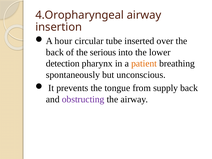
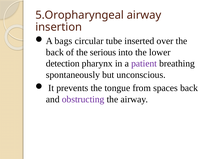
4.Oropharyngeal: 4.Oropharyngeal -> 5.Oropharyngeal
hour: hour -> bags
patient colour: orange -> purple
supply: supply -> spaces
